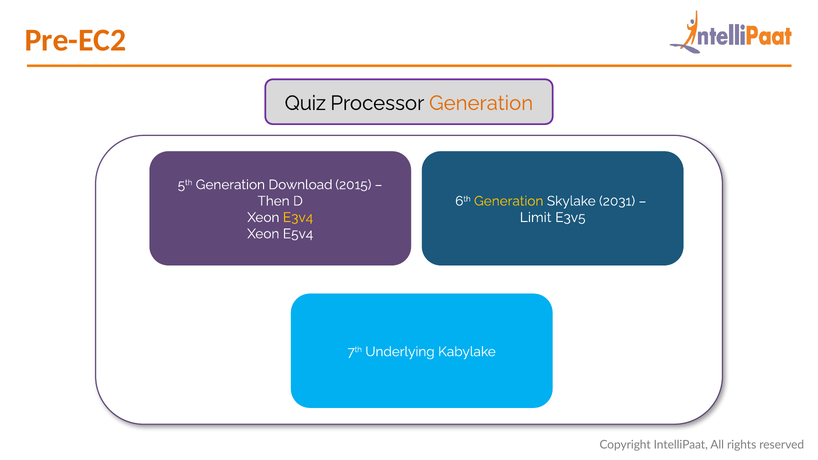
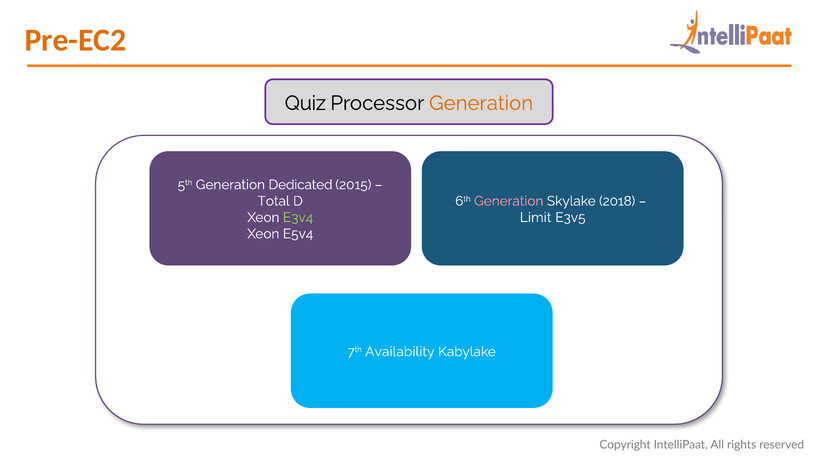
Download: Download -> Dedicated
Then: Then -> Total
Generation at (509, 201) colour: yellow -> pink
2031: 2031 -> 2018
E3v4 colour: yellow -> light green
Underlying: Underlying -> Availability
